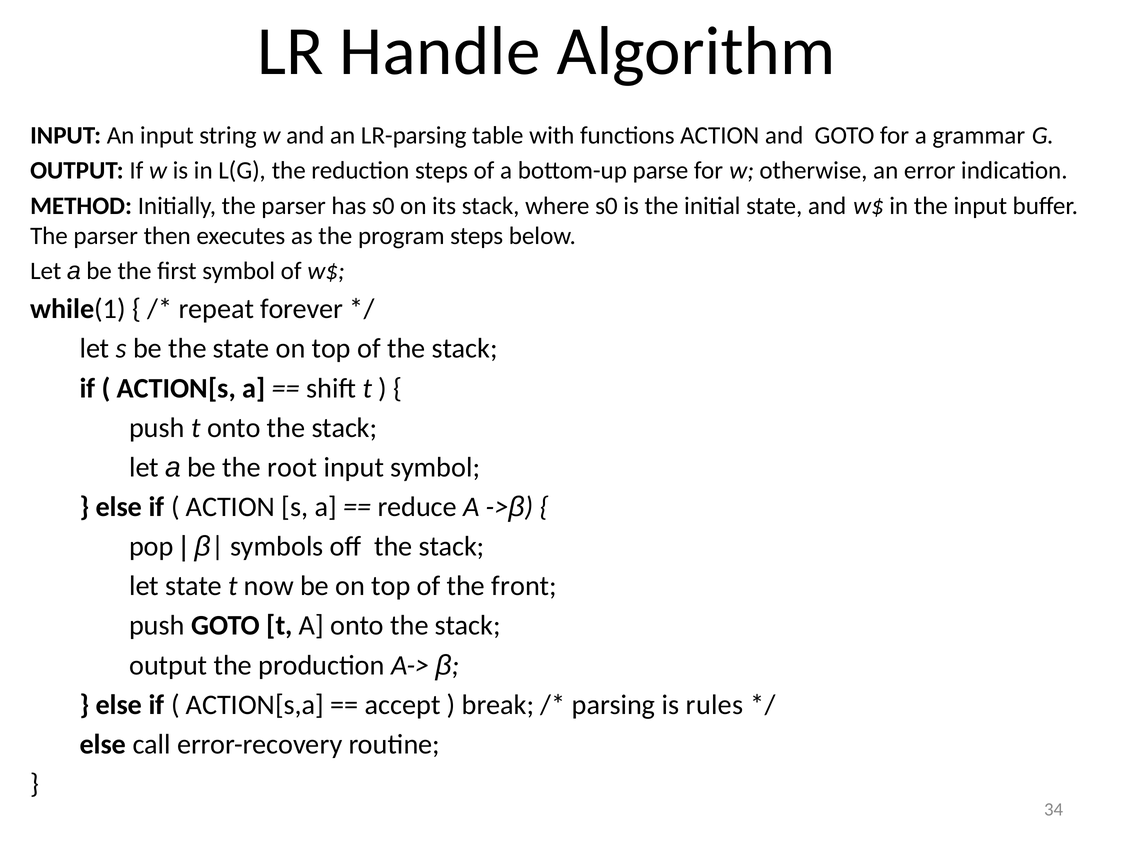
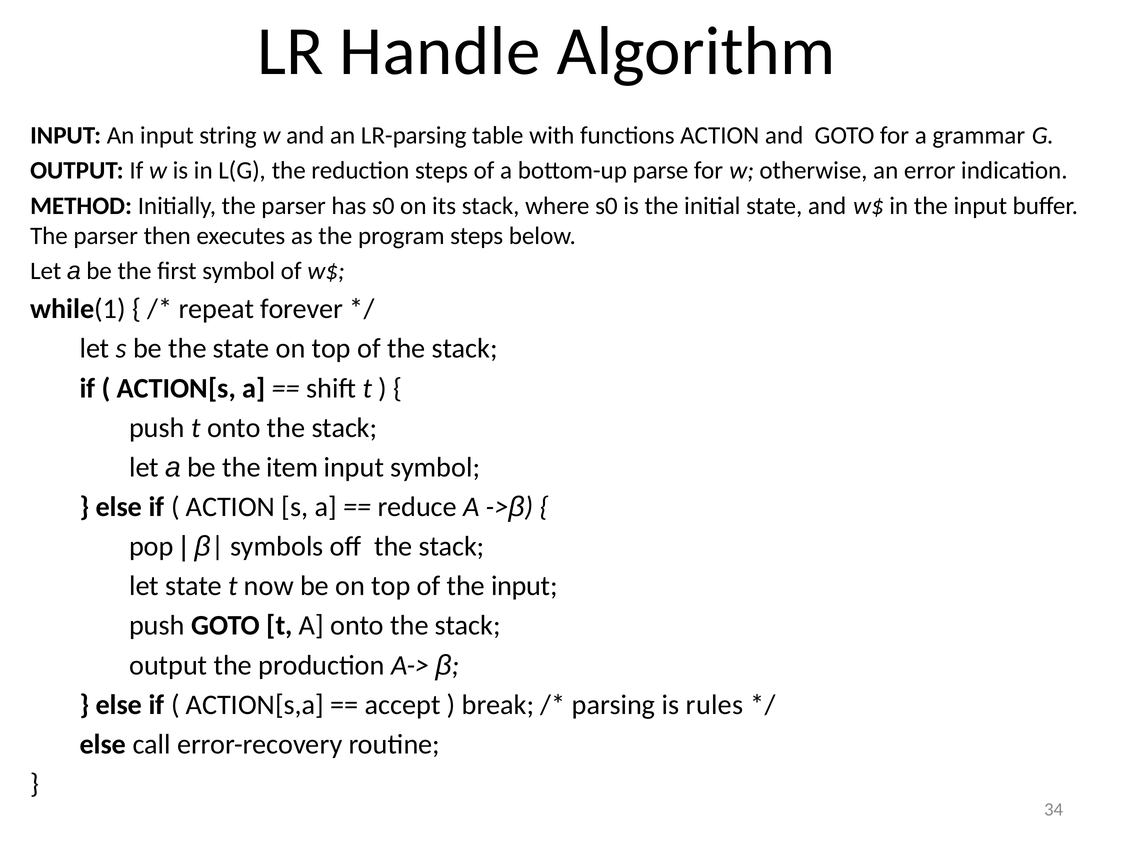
root: root -> item
of the front: front -> input
